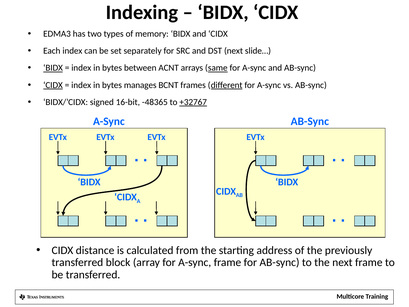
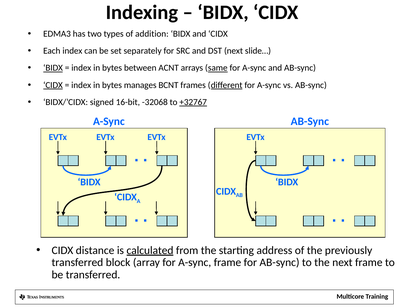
memory: memory -> addition
-48365: -48365 -> -32068
calculated underline: none -> present
